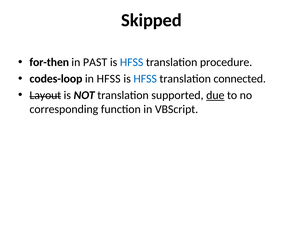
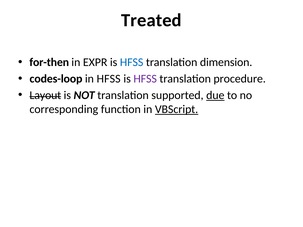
Skipped: Skipped -> Treated
PAST: PAST -> EXPR
procedure: procedure -> dimension
HFSS at (145, 79) colour: blue -> purple
connected: connected -> procedure
VBScript underline: none -> present
